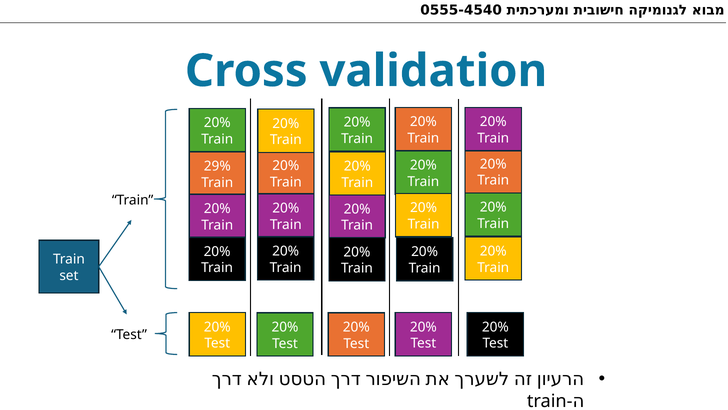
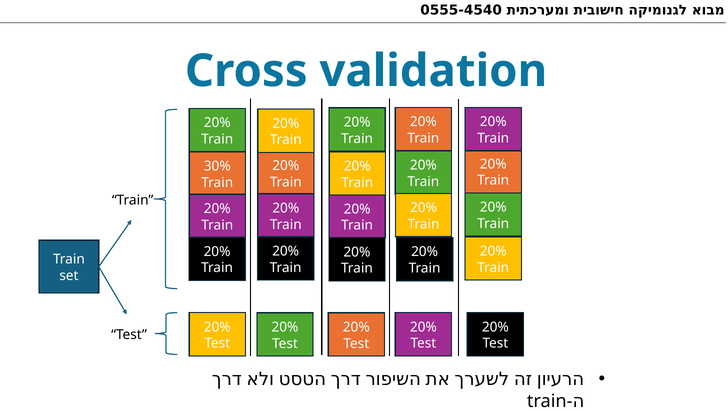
29%: 29% -> 30%
